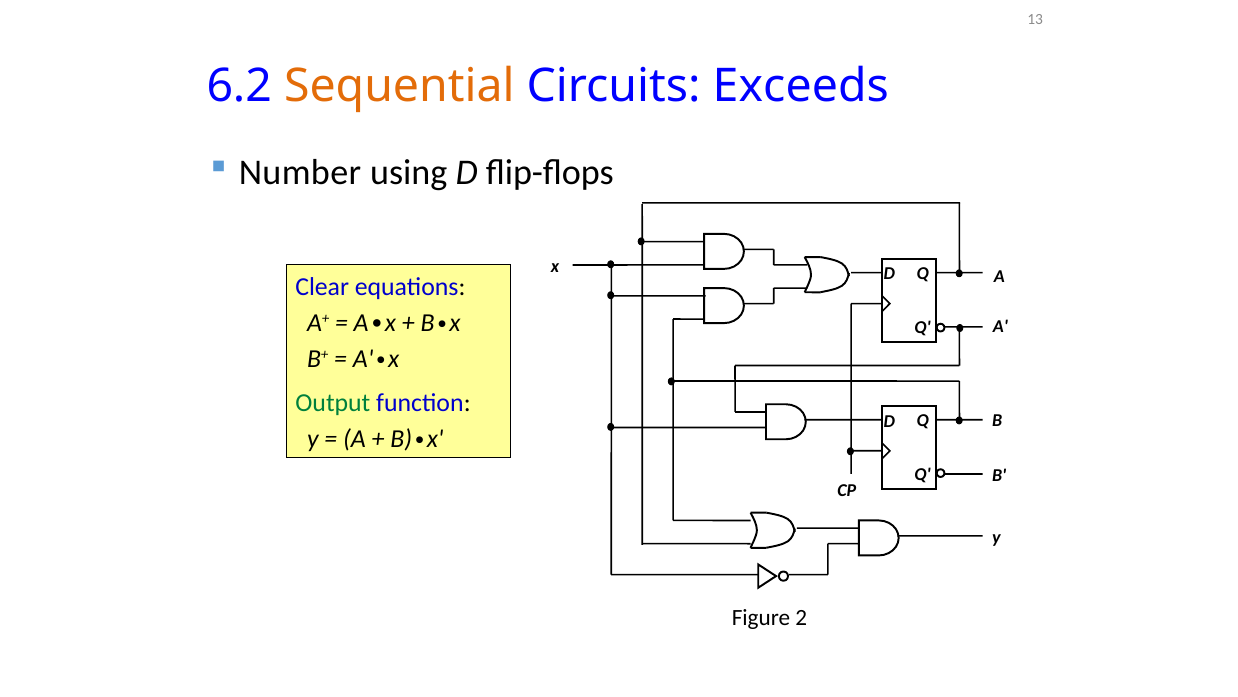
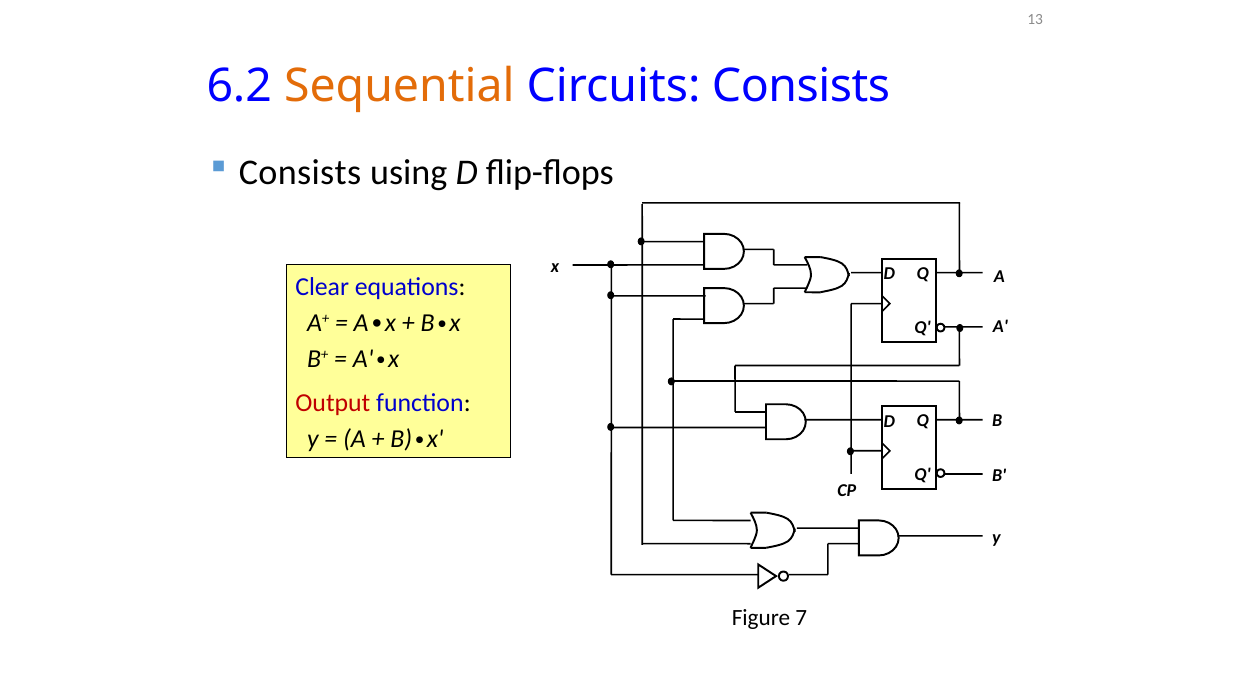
Circuits Exceeds: Exceeds -> Consists
Number at (300, 173): Number -> Consists
Output colour: green -> red
2: 2 -> 7
